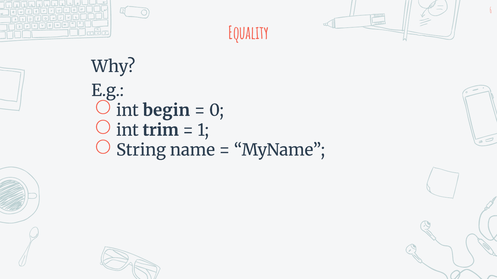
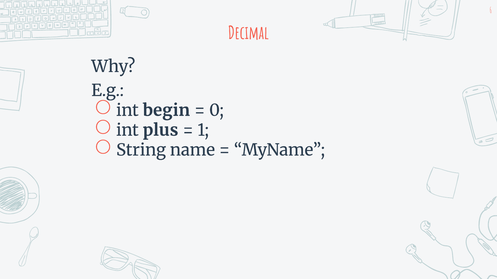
Equality: Equality -> Decimal
trim: trim -> plus
